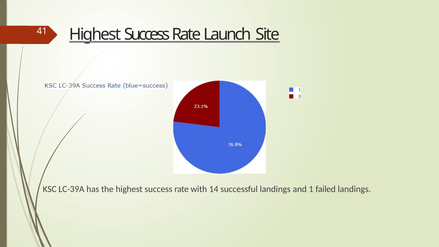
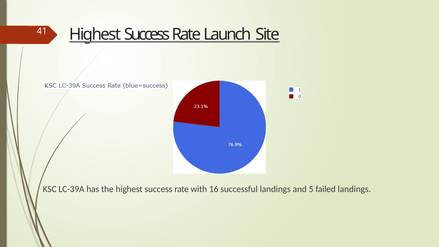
14: 14 -> 16
1: 1 -> 5
